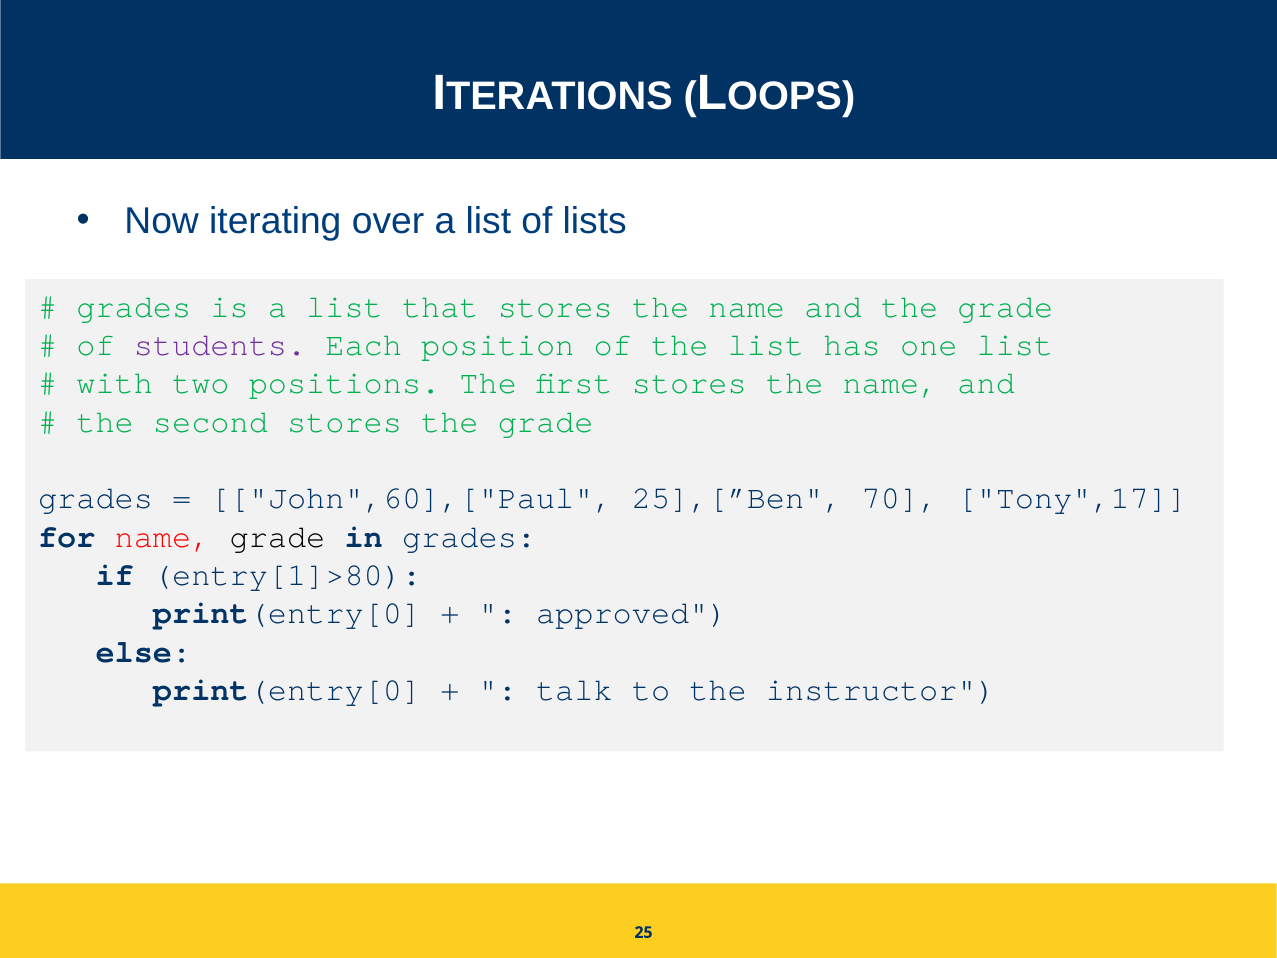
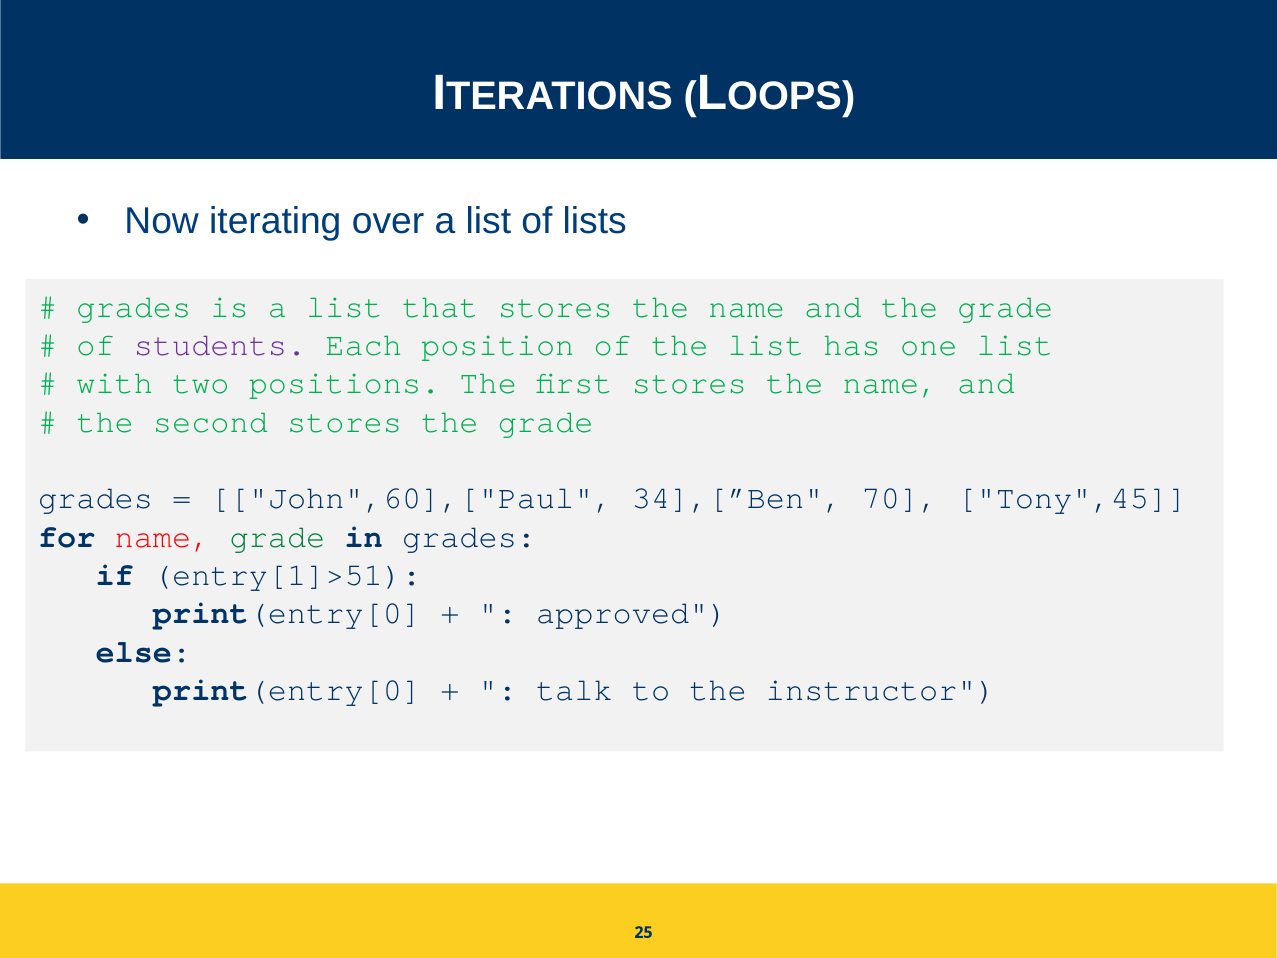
25],[”Ben: 25],[”Ben -> 34],[”Ben
Tony",17: Tony",17 -> Tony",45
grade at (277, 537) colour: black -> green
entry[1]>80: entry[1]>80 -> entry[1]>51
